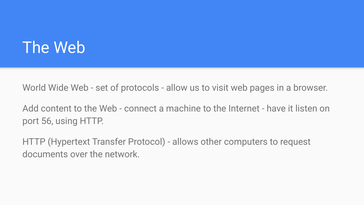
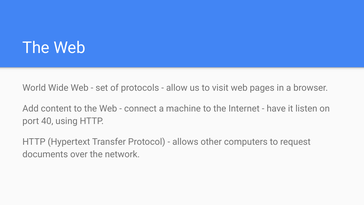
56: 56 -> 40
